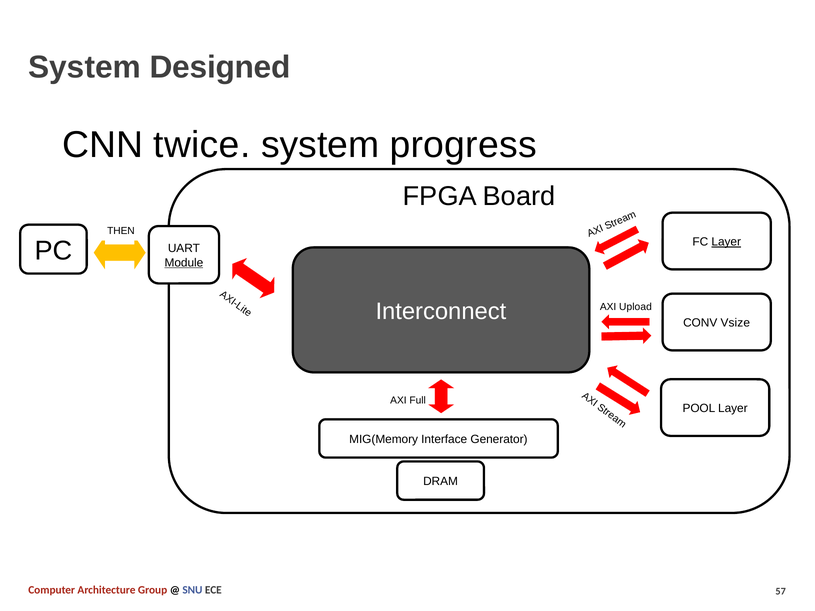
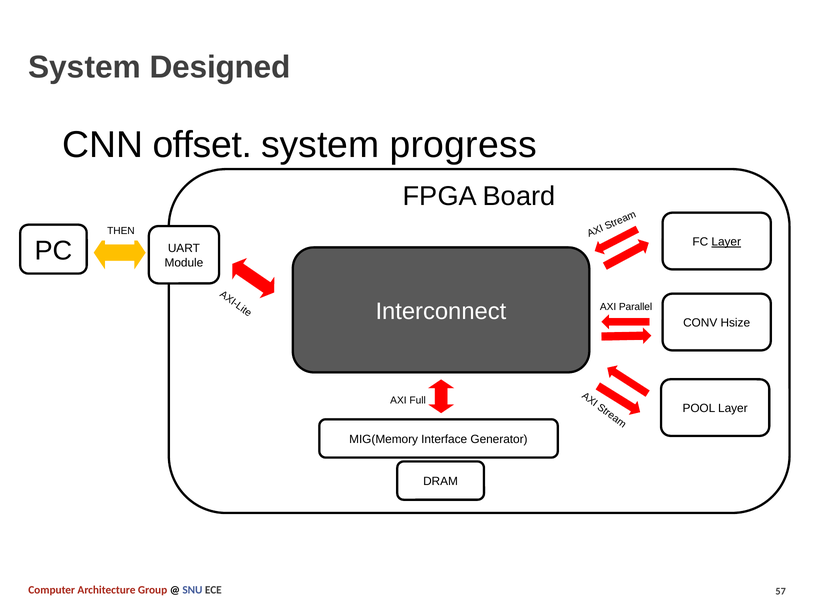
twice: twice -> offset
Module underline: present -> none
Upload: Upload -> Parallel
Vsize: Vsize -> Hsize
